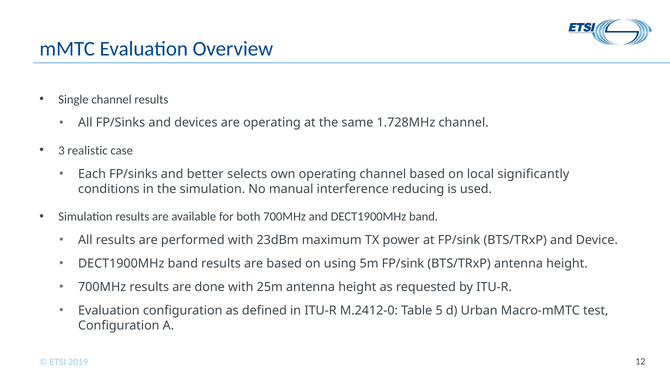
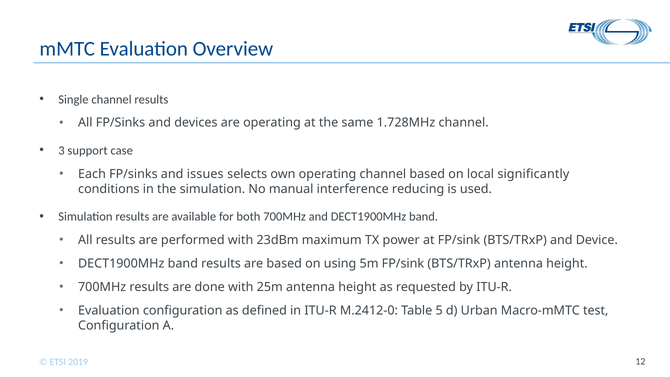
realistic: realistic -> support
better: better -> issues
